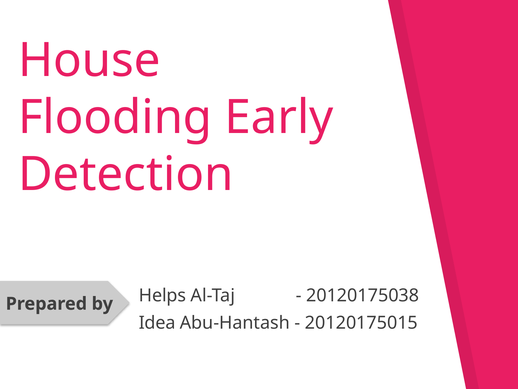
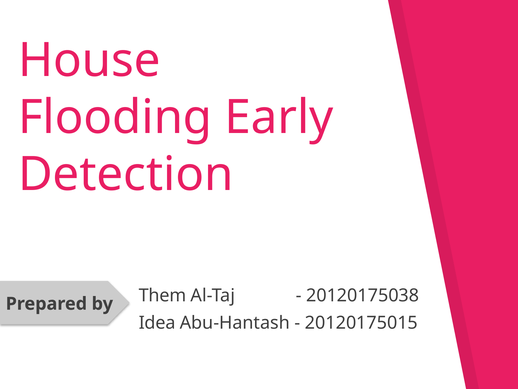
Helps: Helps -> Them
